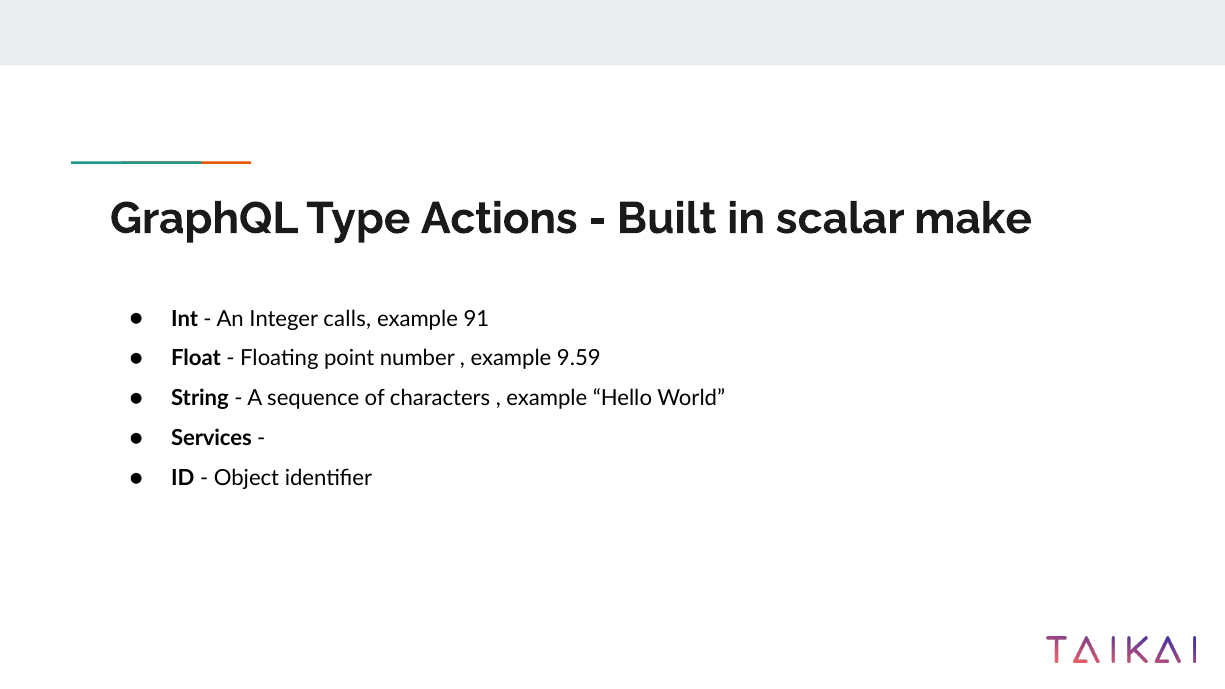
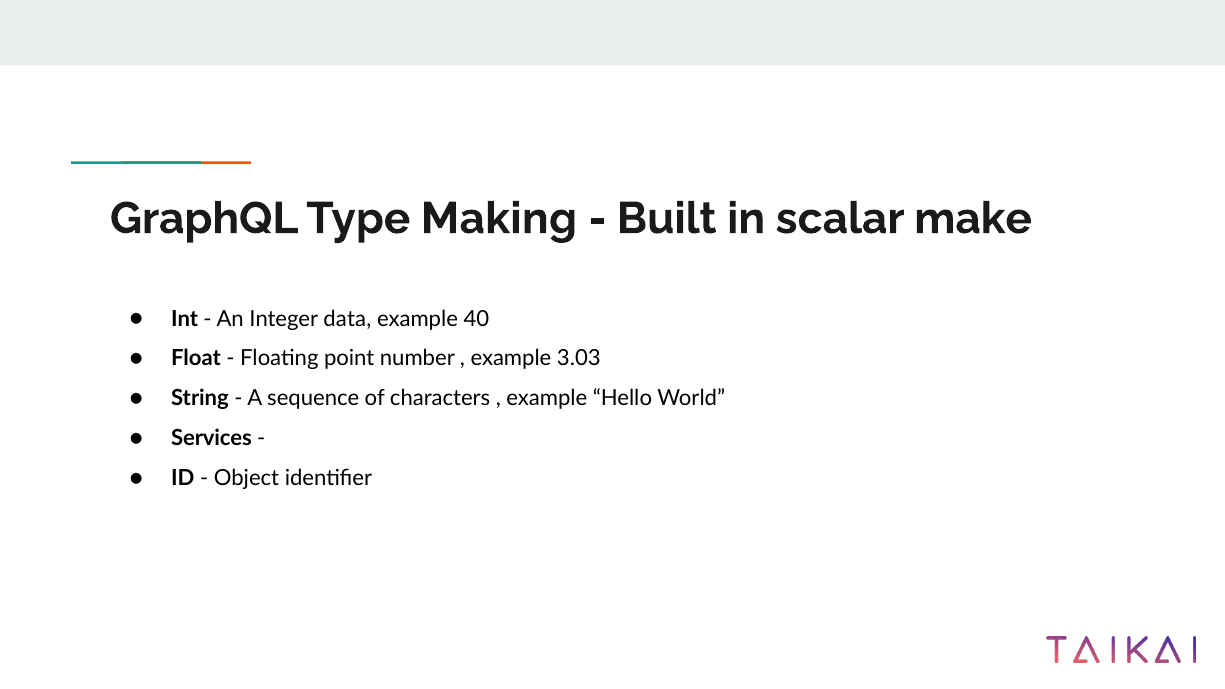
Actions: Actions -> Making
calls: calls -> data
91: 91 -> 40
9.59: 9.59 -> 3.03
